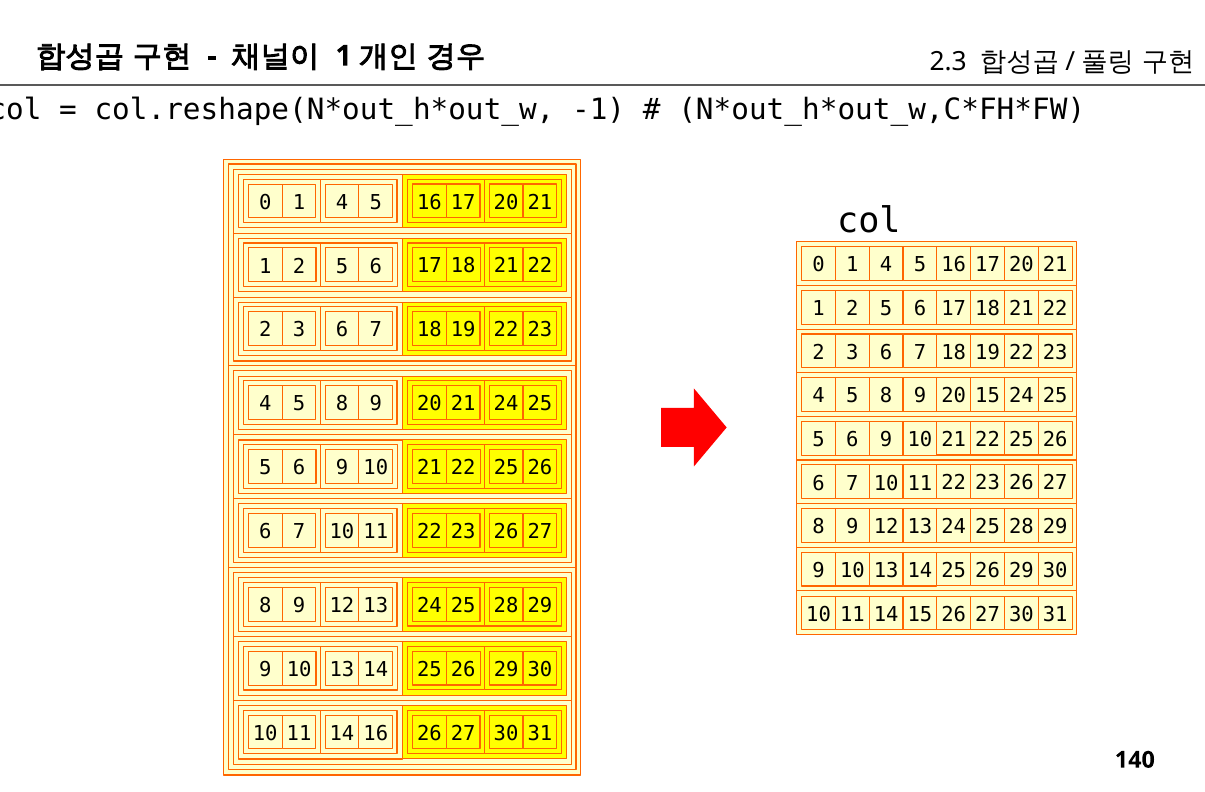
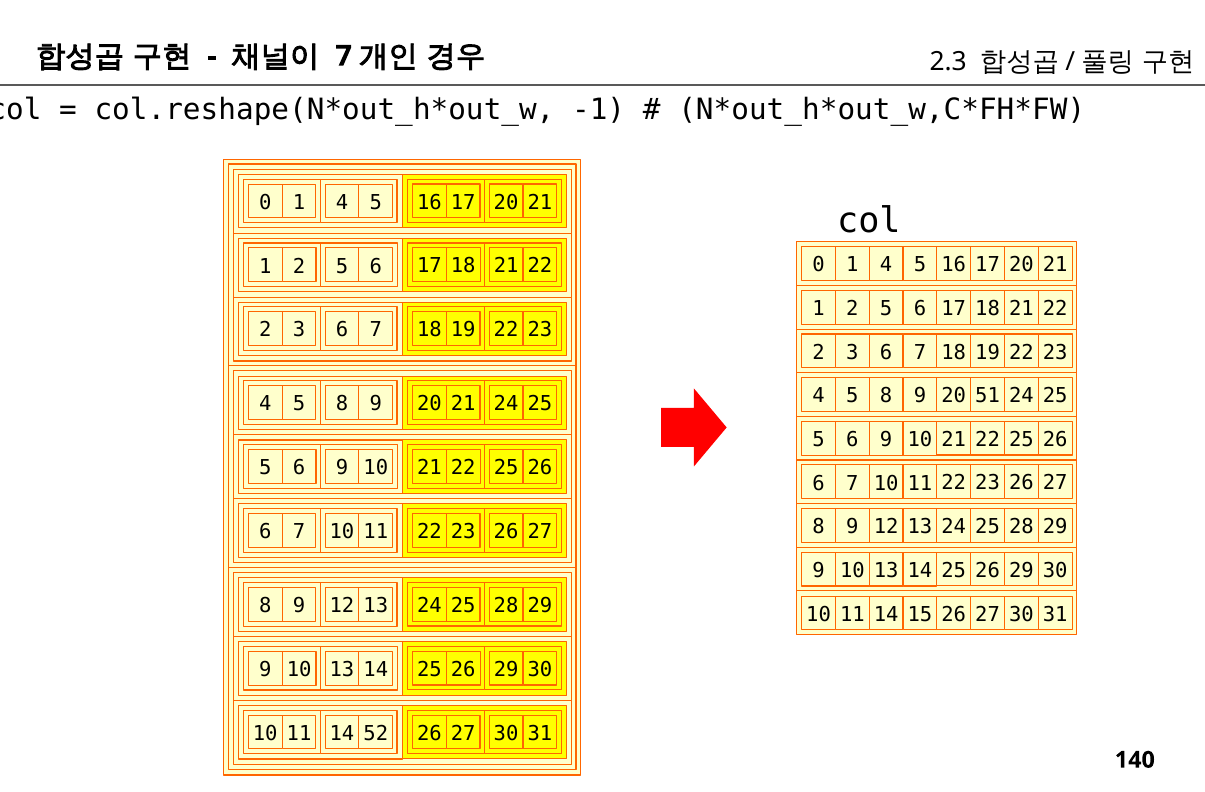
1 at (344, 56): 1 -> 7
20 15: 15 -> 51
14 16: 16 -> 52
